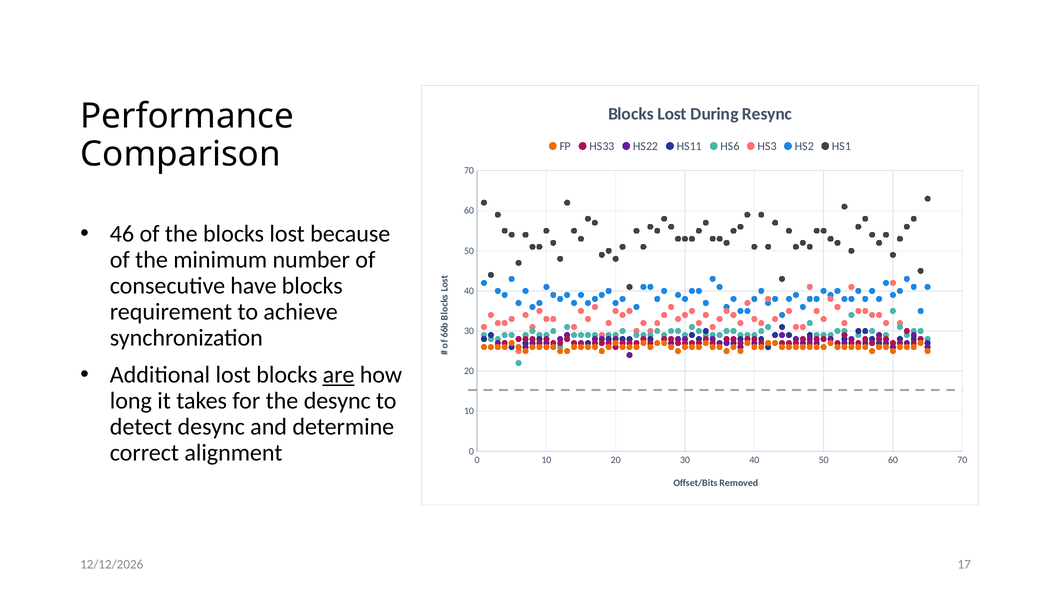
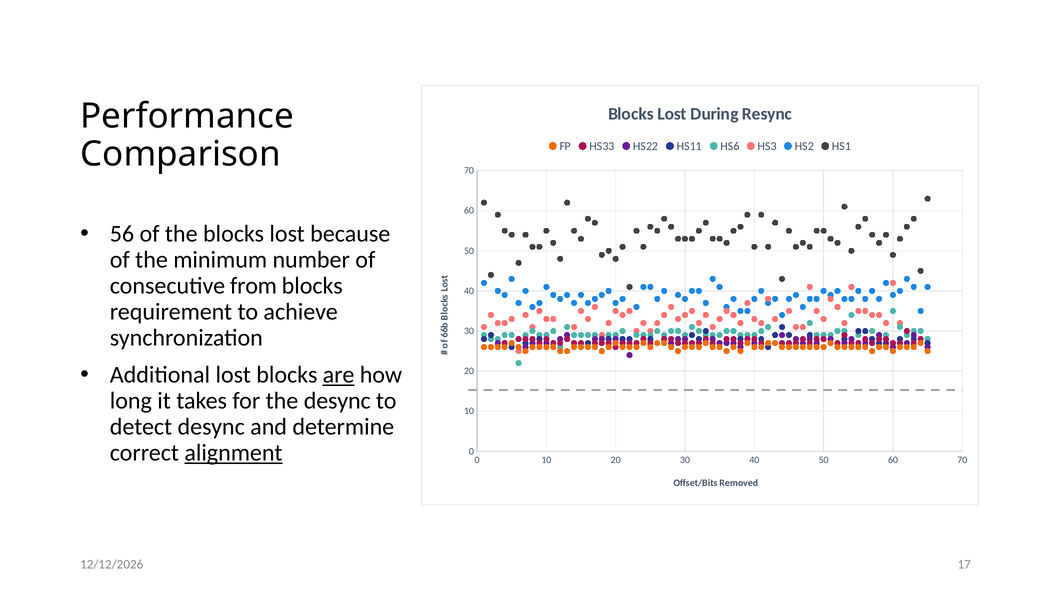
46: 46 -> 56
have: have -> from
alignment underline: none -> present
